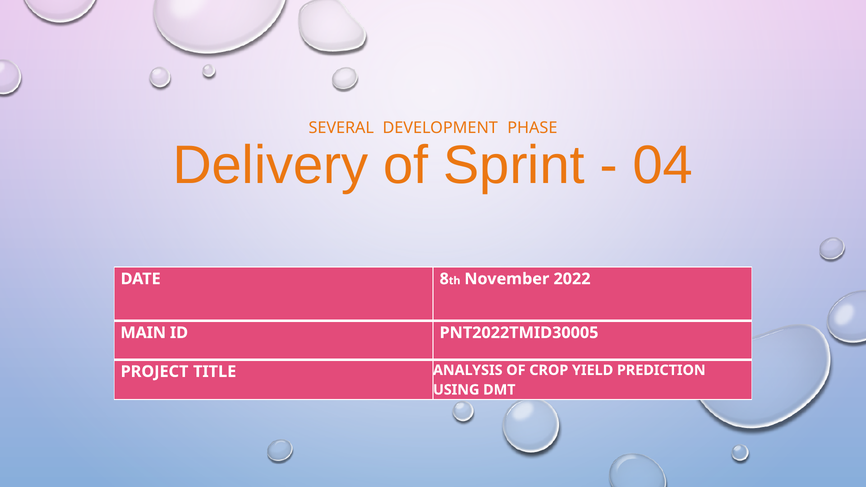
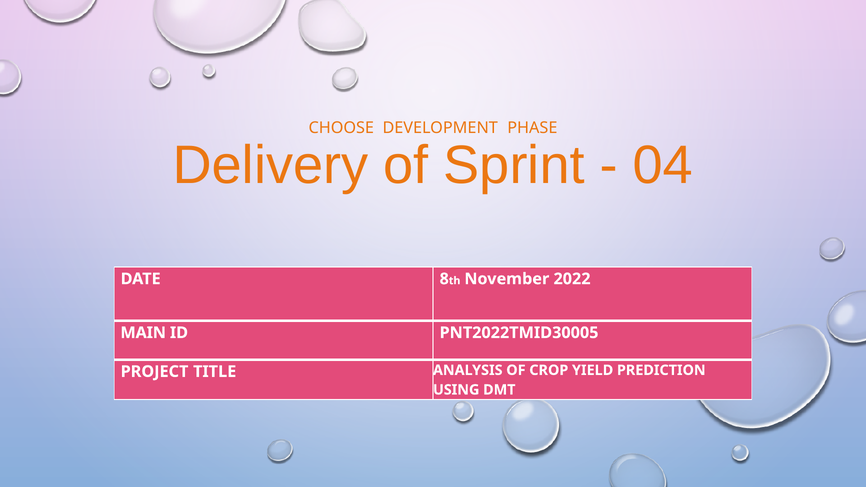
SEVERAL: SEVERAL -> CHOOSE
